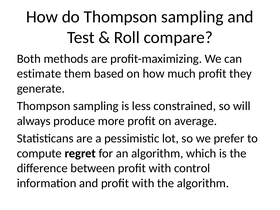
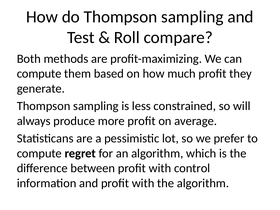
estimate at (39, 74): estimate -> compute
